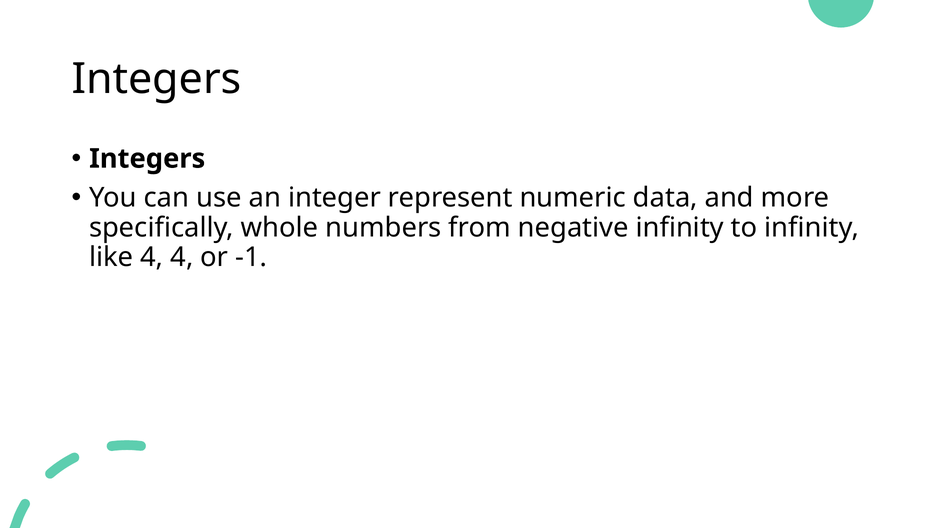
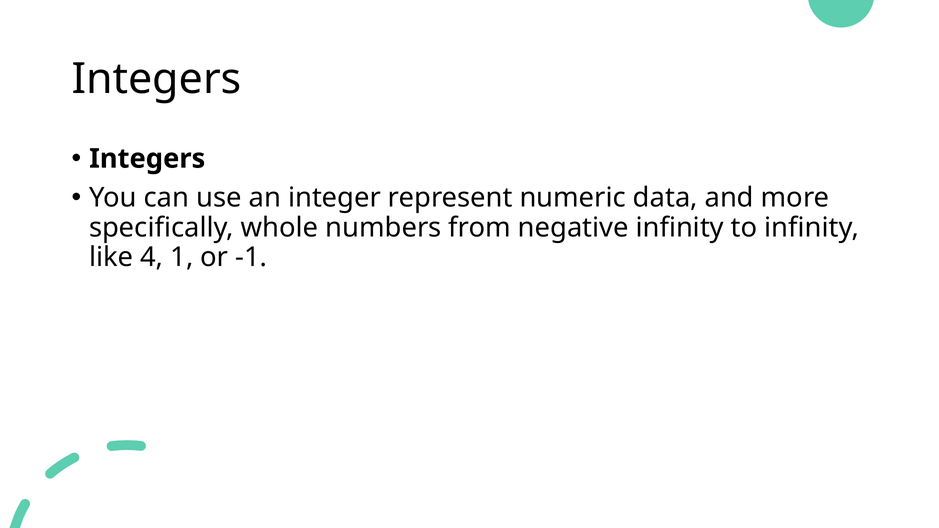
4 4: 4 -> 1
